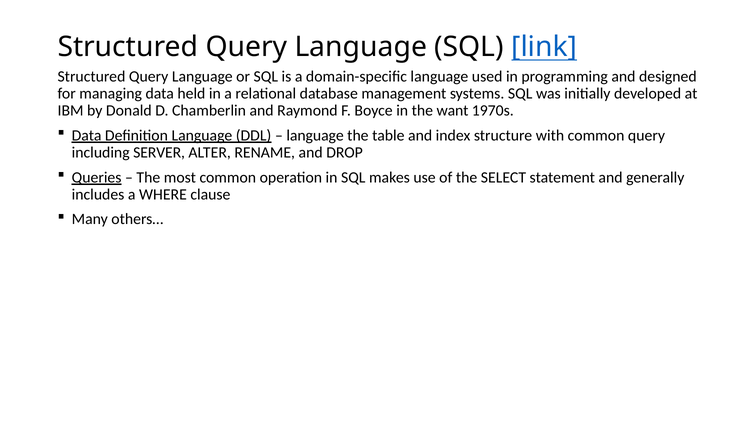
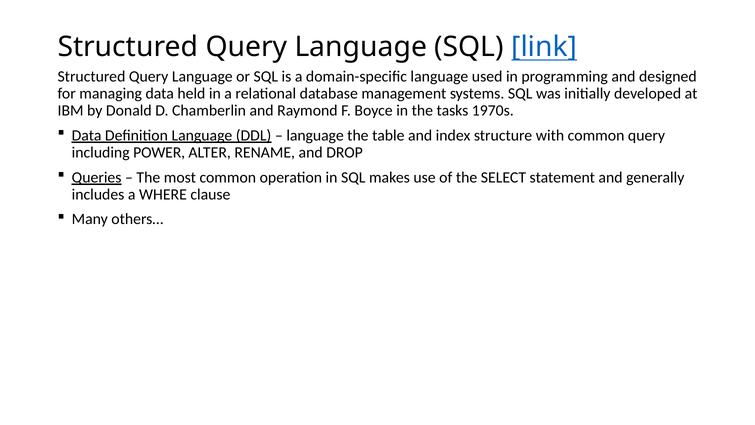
want: want -> tasks
SERVER: SERVER -> POWER
